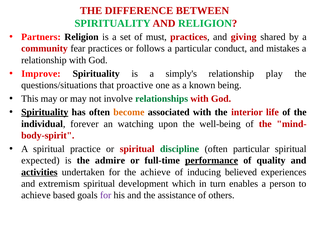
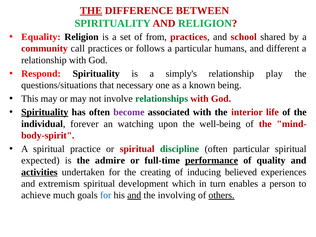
THE at (91, 11) underline: none -> present
Partners: Partners -> Equality
must: must -> from
giving: giving -> school
fear: fear -> call
conduct: conduct -> humans
mistakes: mistakes -> different
Improve: Improve -> Respond
proactive: proactive -> necessary
become colour: orange -> purple
the achieve: achieve -> creating
based: based -> much
for at (106, 195) colour: purple -> blue
and at (134, 195) underline: none -> present
assistance: assistance -> involving
others underline: none -> present
